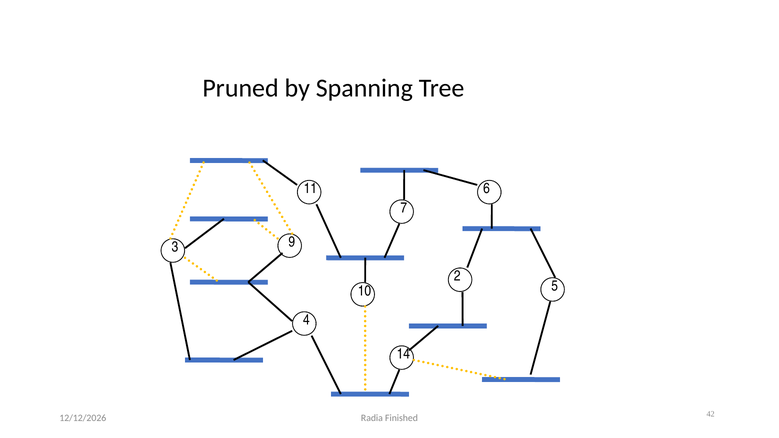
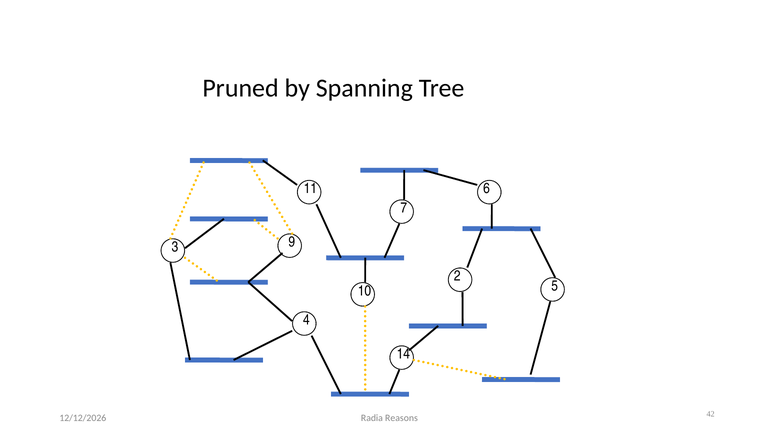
Finished: Finished -> Reasons
